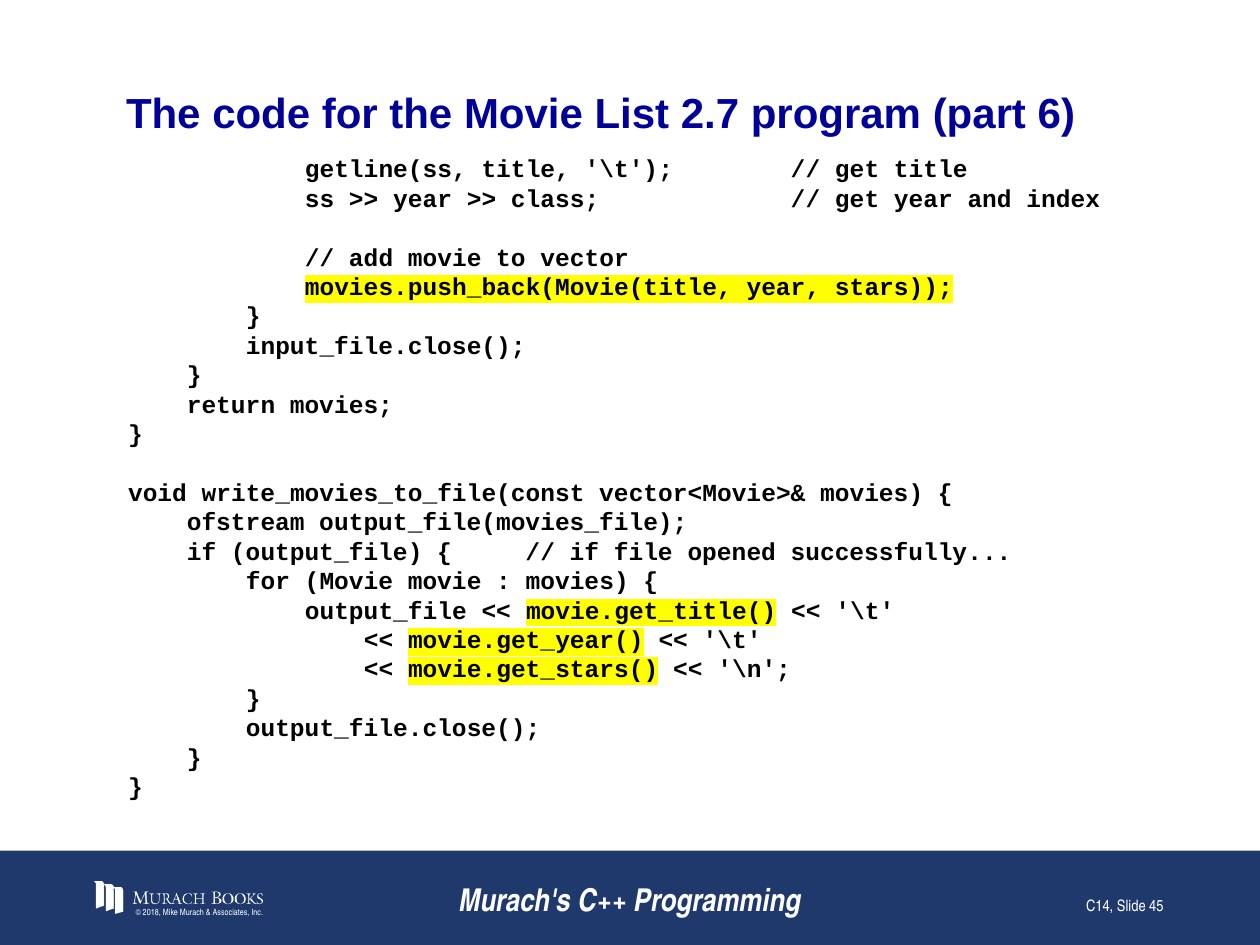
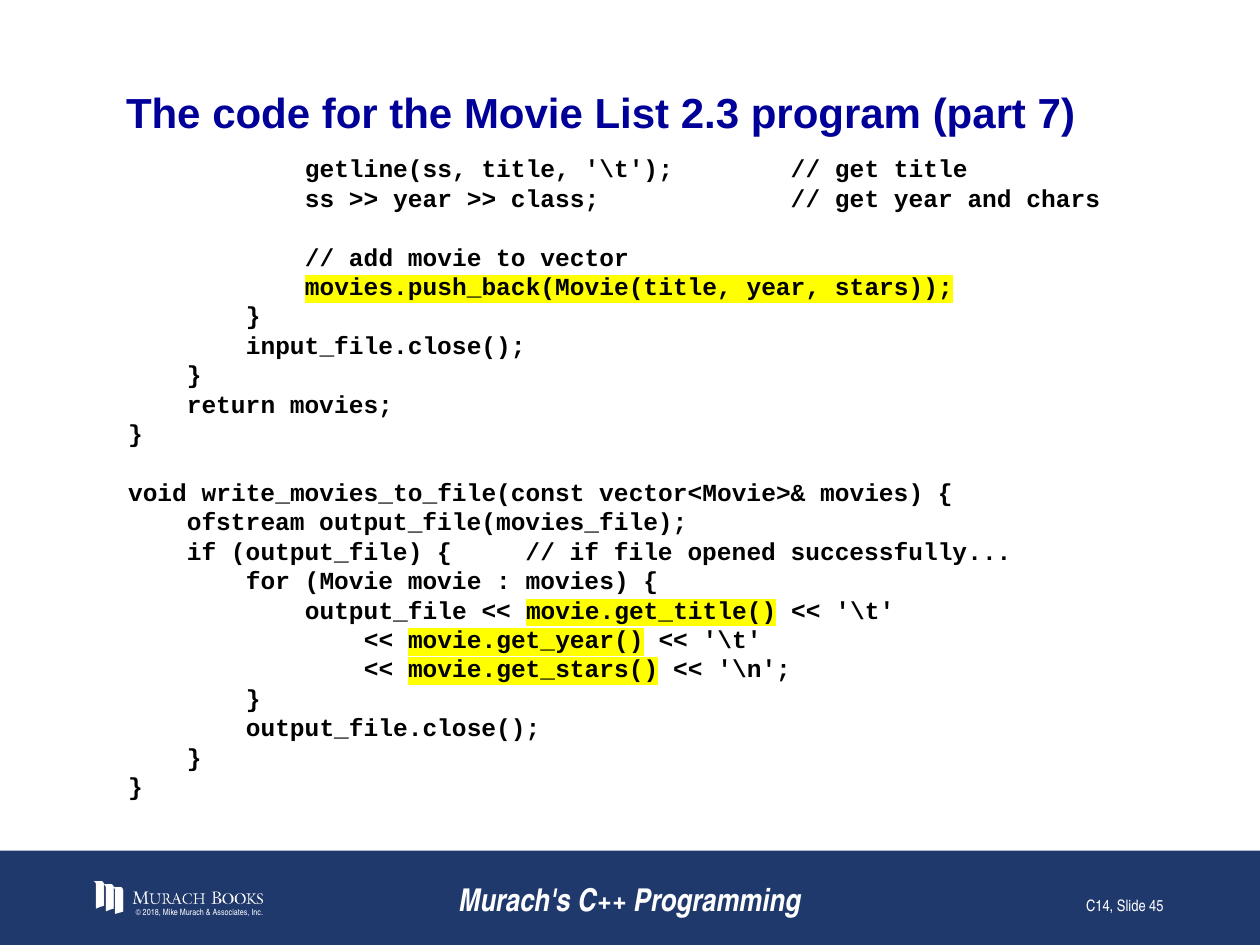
2.7: 2.7 -> 2.3
6: 6 -> 7
index: index -> chars
